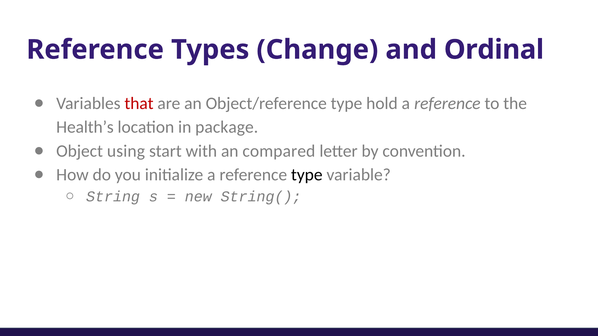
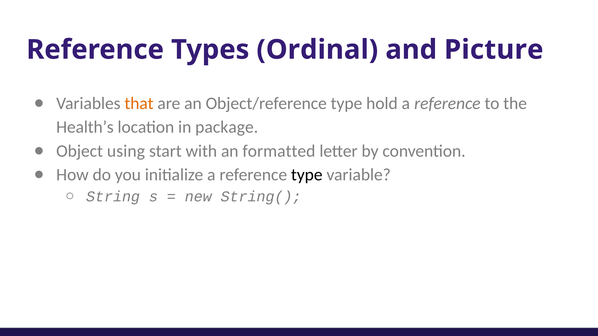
Change: Change -> Ordinal
Ordinal: Ordinal -> Picture
that colour: red -> orange
compared: compared -> formatted
